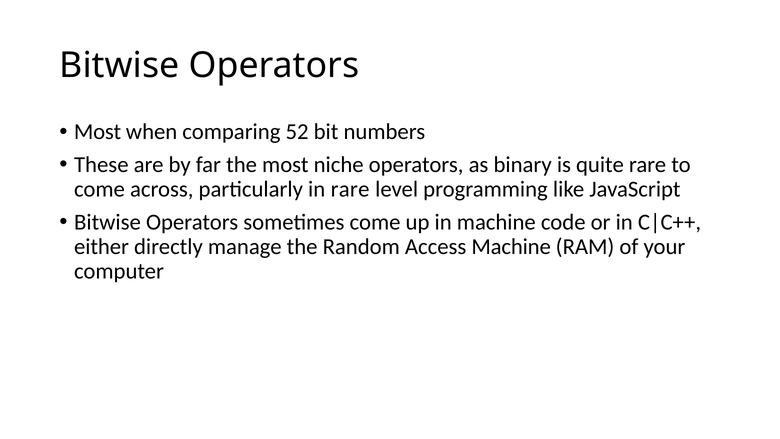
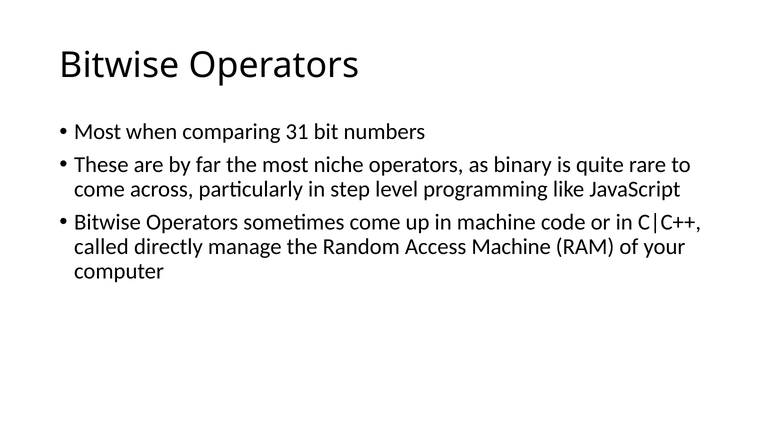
52: 52 -> 31
in rare: rare -> step
either: either -> called
